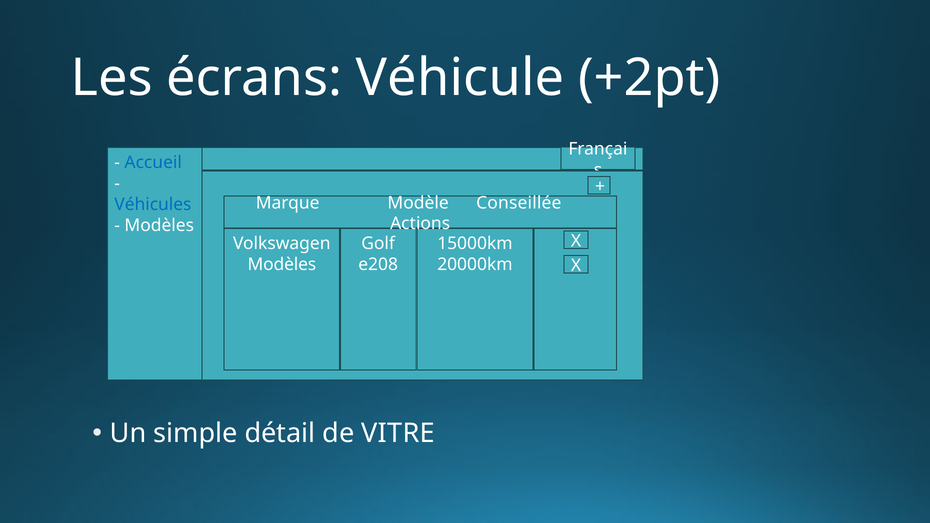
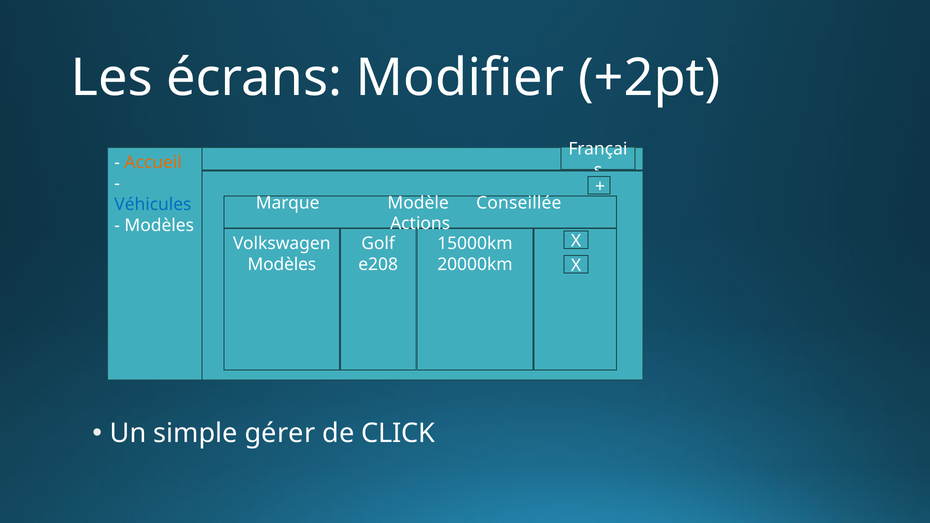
Véhicule: Véhicule -> Modifier
Accueil colour: blue -> orange
détail: détail -> gérer
VITRE: VITRE -> CLICK
